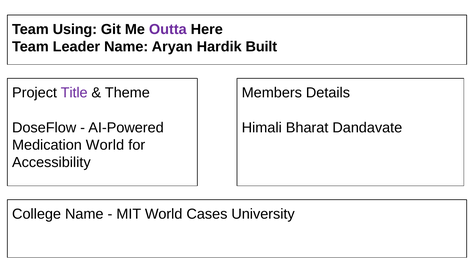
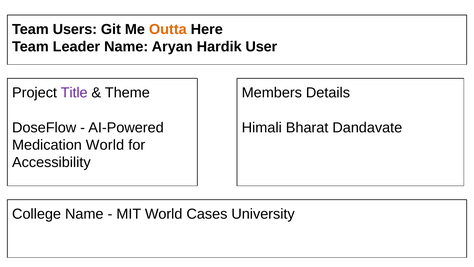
Using: Using -> Users
Outta colour: purple -> orange
Built: Built -> User
